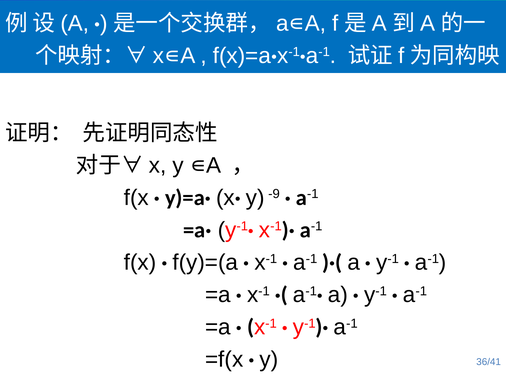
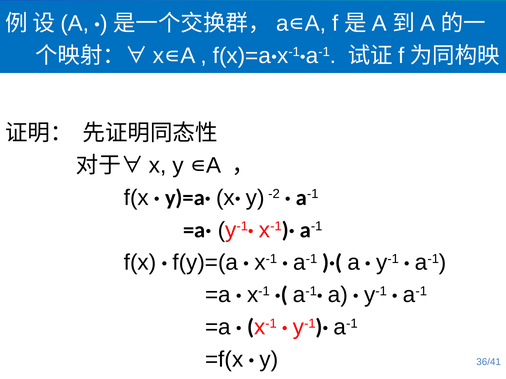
-9: -9 -> -2
